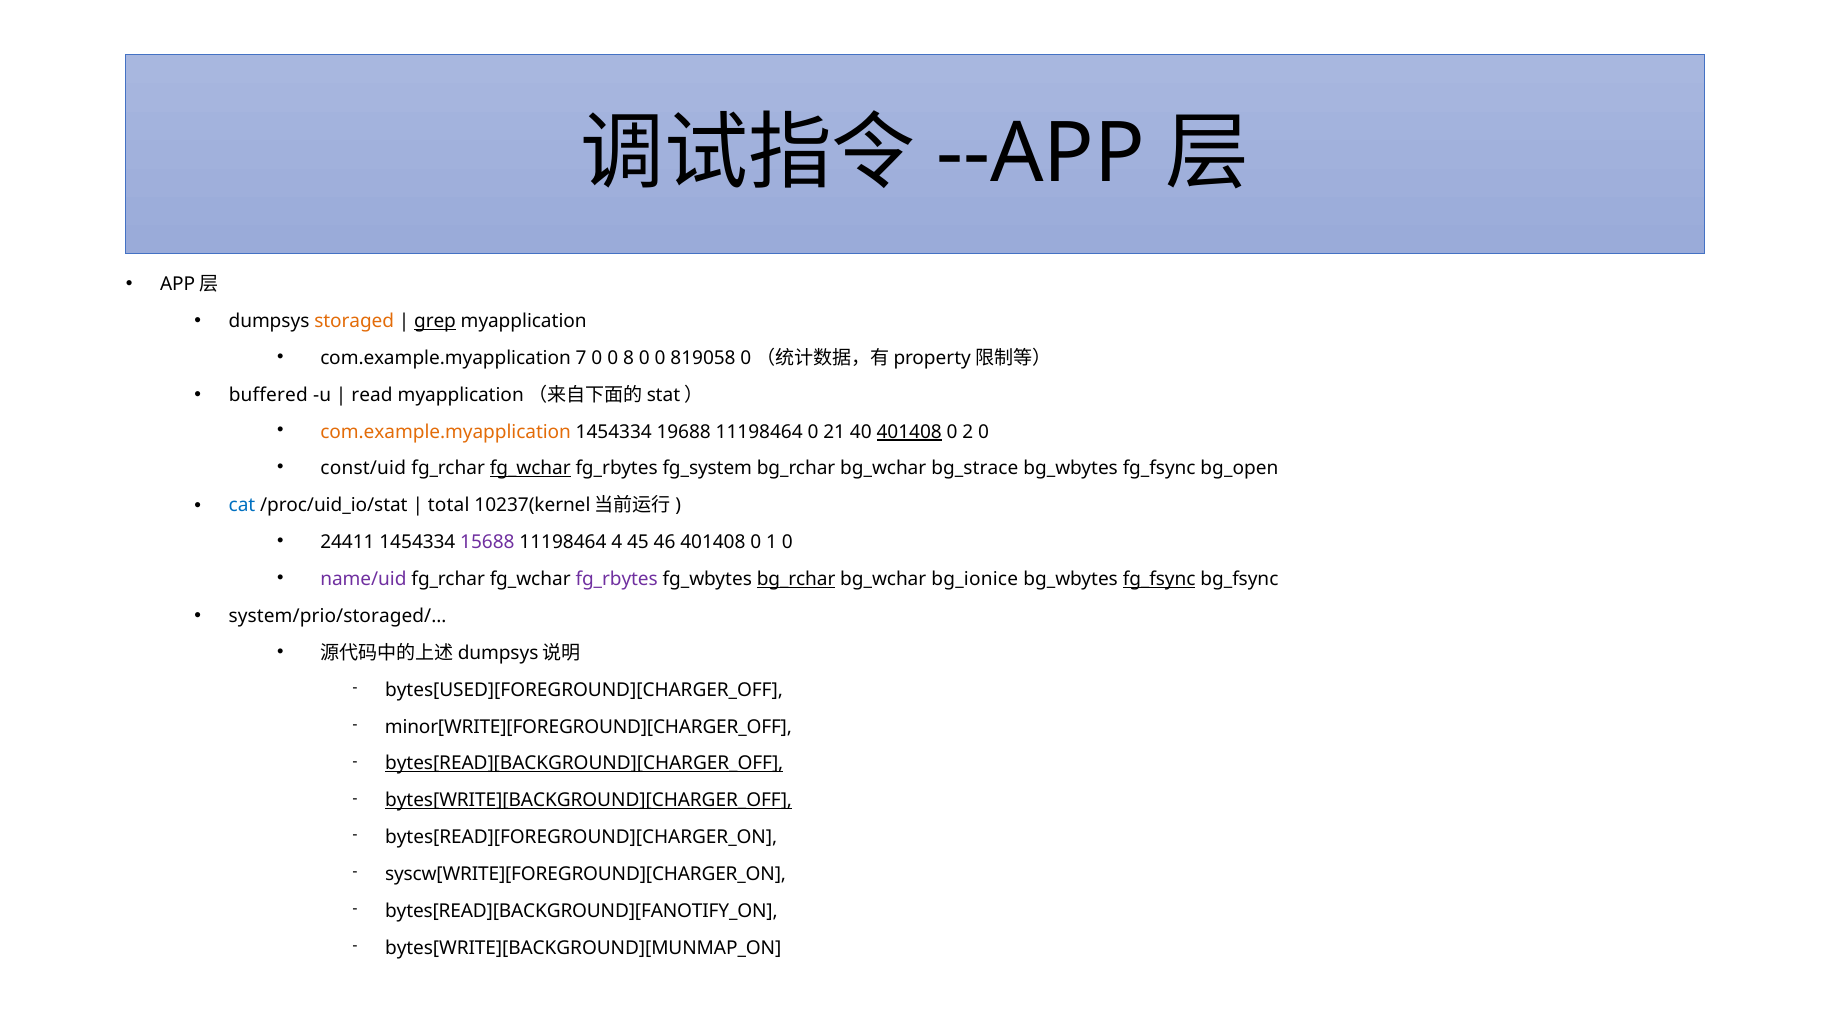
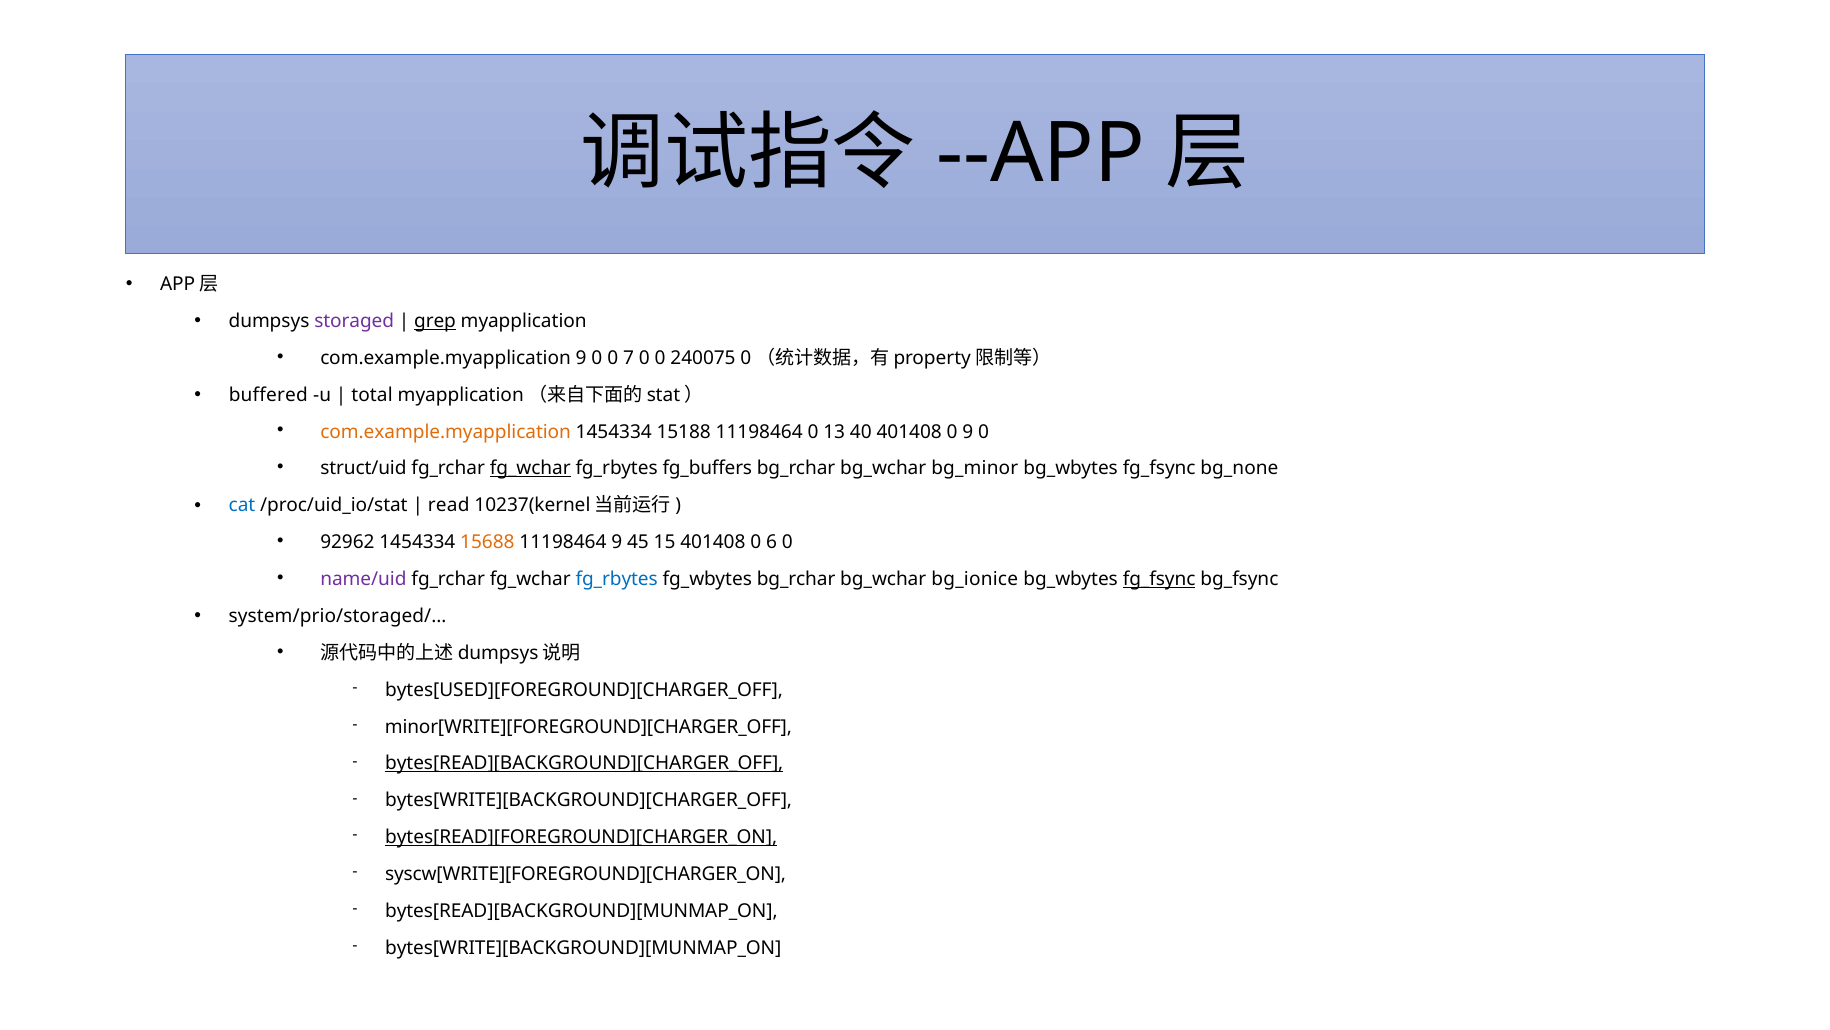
storaged colour: orange -> purple
com.example.myapplication 7: 7 -> 9
8: 8 -> 7
819058: 819058 -> 240075
read: read -> total
19688: 19688 -> 15188
21: 21 -> 13
401408 at (909, 432) underline: present -> none
0 2: 2 -> 9
const/uid: const/uid -> struct/uid
fg_system: fg_system -> fg_buffers
bg_strace: bg_strace -> bg_minor
bg_open: bg_open -> bg_none
total: total -> read
24411: 24411 -> 92962
15688 colour: purple -> orange
11198464 4: 4 -> 9
46: 46 -> 15
1: 1 -> 6
fg_rbytes at (617, 579) colour: purple -> blue
bg_rchar at (796, 579) underline: present -> none
bytes[WRITE][BACKGROUND][CHARGER_OFF underline: present -> none
bytes[READ][FOREGROUND][CHARGER_ON underline: none -> present
bytes[READ][BACKGROUND][FANOTIFY_ON: bytes[READ][BACKGROUND][FANOTIFY_ON -> bytes[READ][BACKGROUND][MUNMAP_ON
